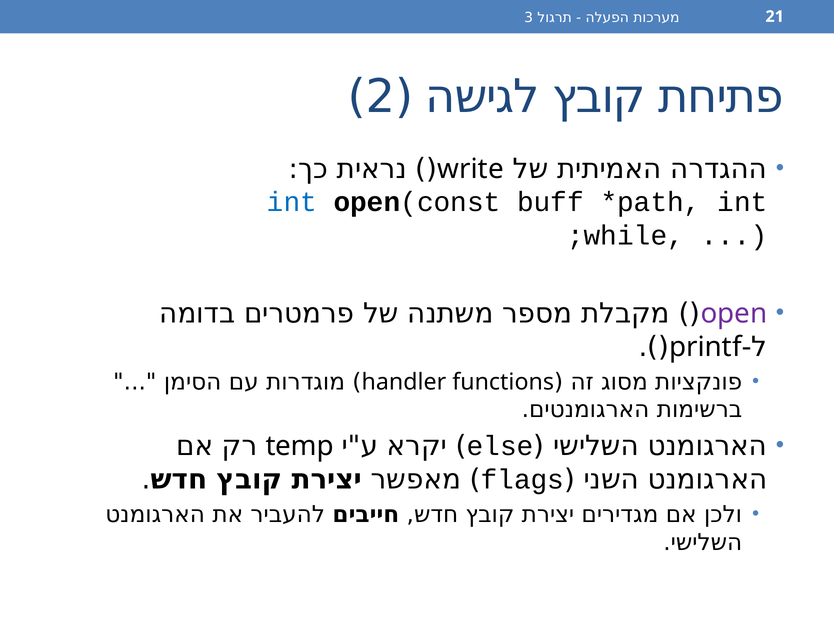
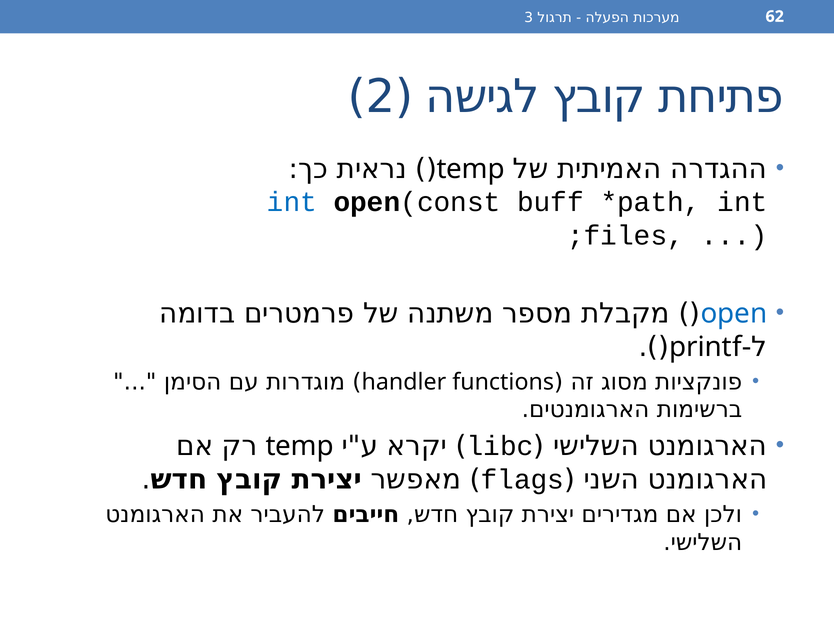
21: 21 -> 62
write at (470, 169): write -> temp
while: while -> files
open colour: purple -> blue
else: else -> libc
